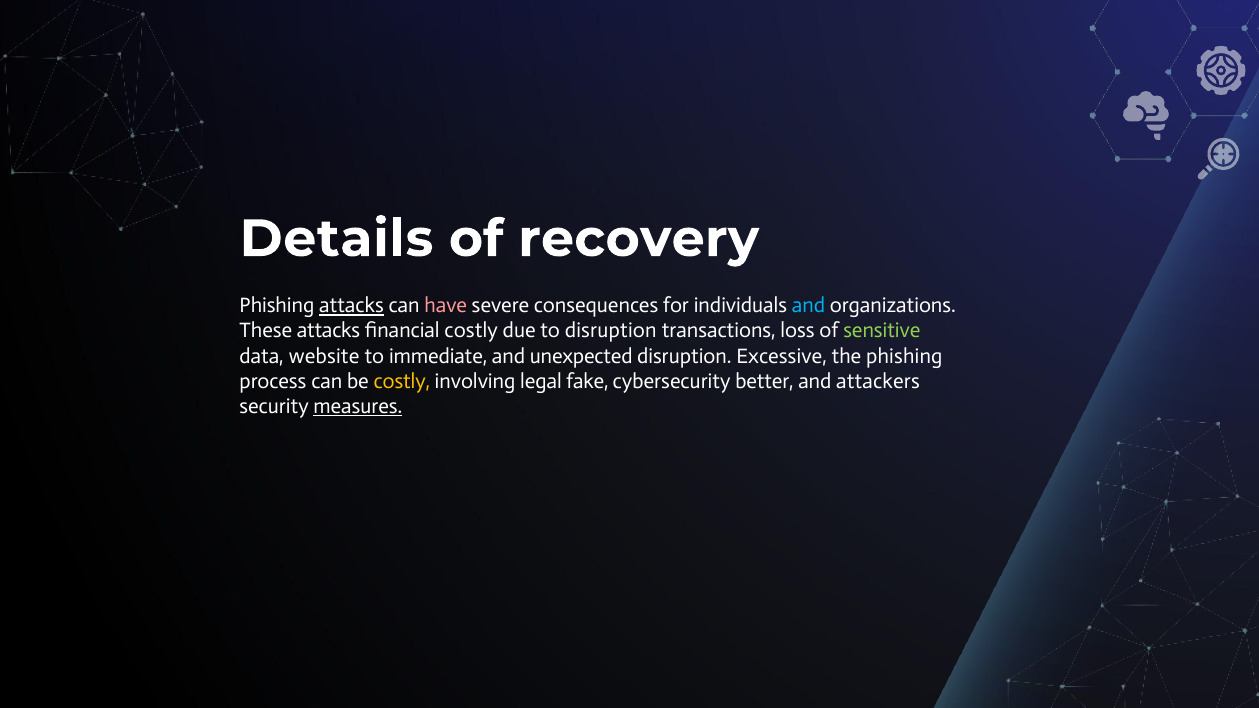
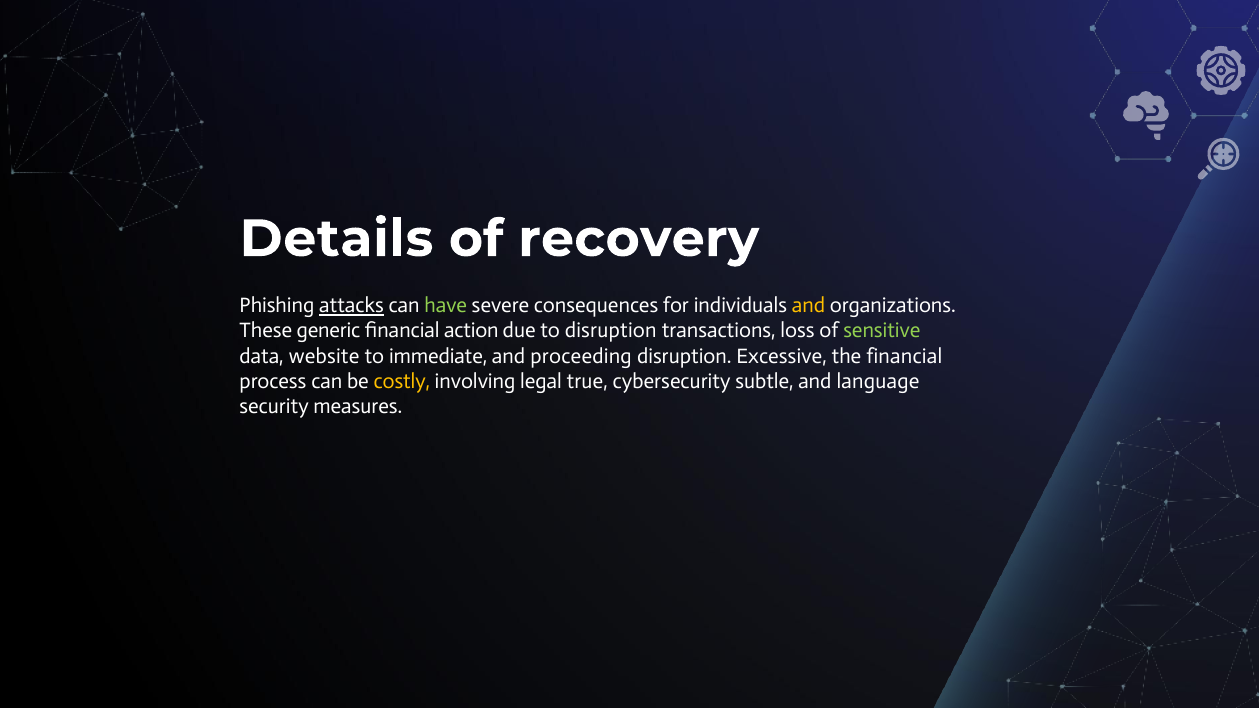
have colour: pink -> light green
and at (809, 306) colour: light blue -> yellow
These attacks: attacks -> generic
financial costly: costly -> action
unexpected: unexpected -> proceeding
the phishing: phishing -> financial
fake: fake -> true
better: better -> subtle
attackers: attackers -> language
measures underline: present -> none
